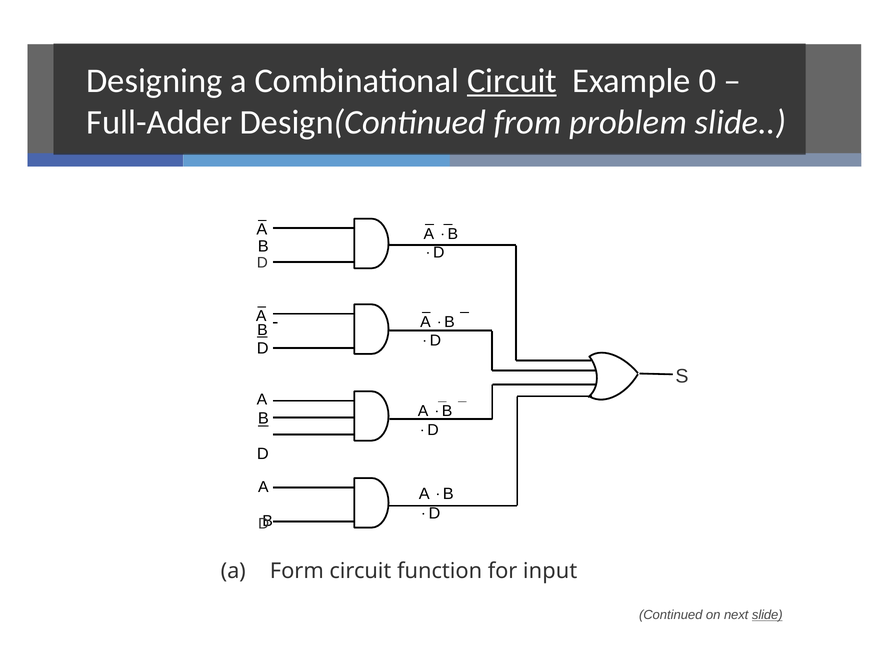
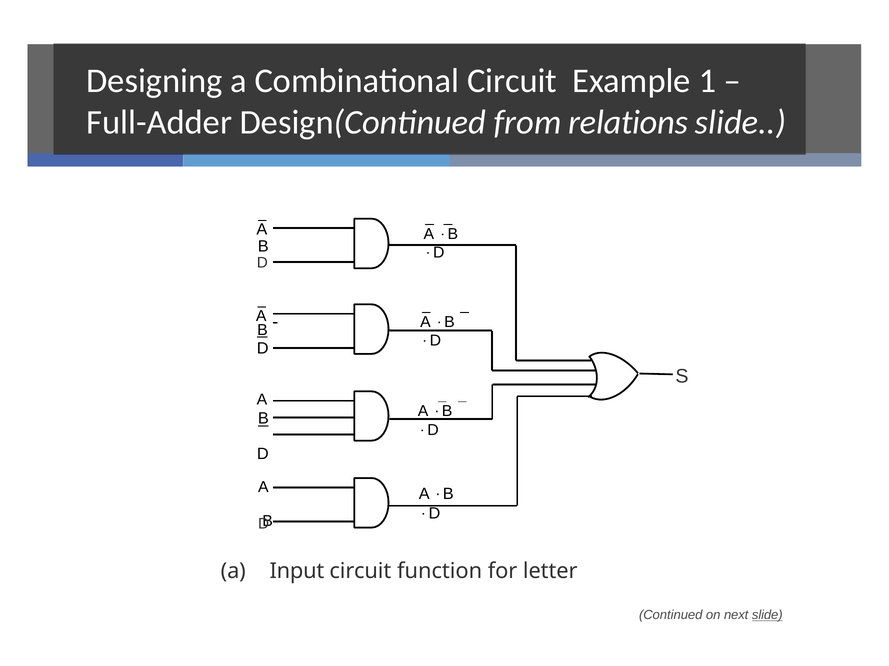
Circuit at (512, 81) underline: present -> none
0: 0 -> 1
problem: problem -> relations
Form: Form -> Input
input: input -> letter
